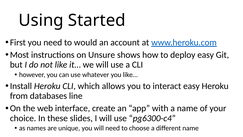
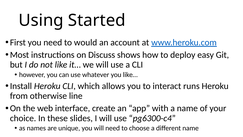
Unsure: Unsure -> Discuss
interact easy: easy -> runs
databases: databases -> otherwise
